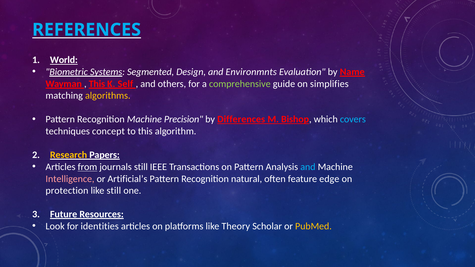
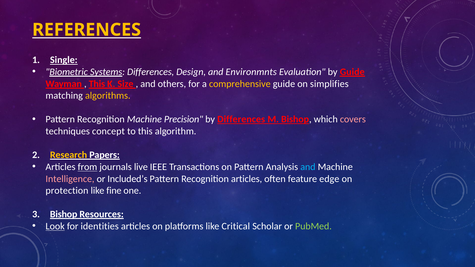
REFERENCES colour: light blue -> yellow
World: World -> Single
Systems Segmented: Segmented -> Differences
by Name: Name -> Guide
Self: Self -> Size
comprehensive colour: light green -> yellow
covers colour: light blue -> pink
journals still: still -> live
Artificial’s: Artificial’s -> Included’s
Recognition natural: natural -> articles
like still: still -> fine
Future at (64, 215): Future -> Bishop
Look underline: none -> present
Theory: Theory -> Critical
PubMed colour: yellow -> light green
